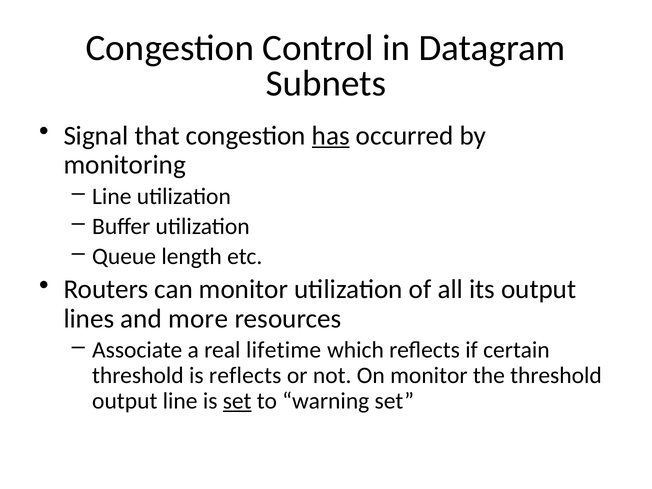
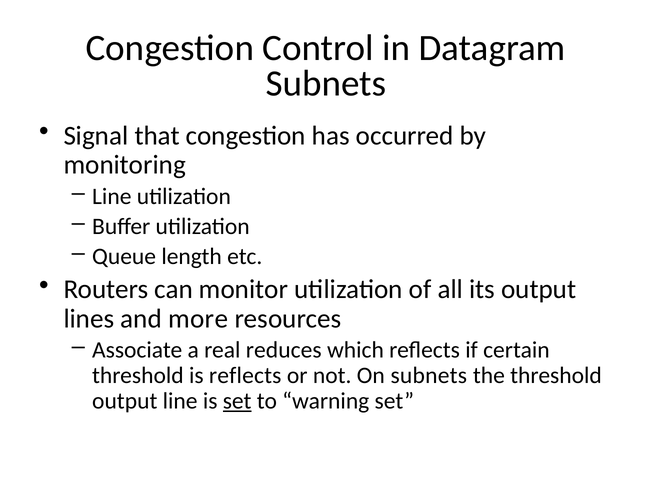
has underline: present -> none
lifetime: lifetime -> reduces
On monitor: monitor -> subnets
